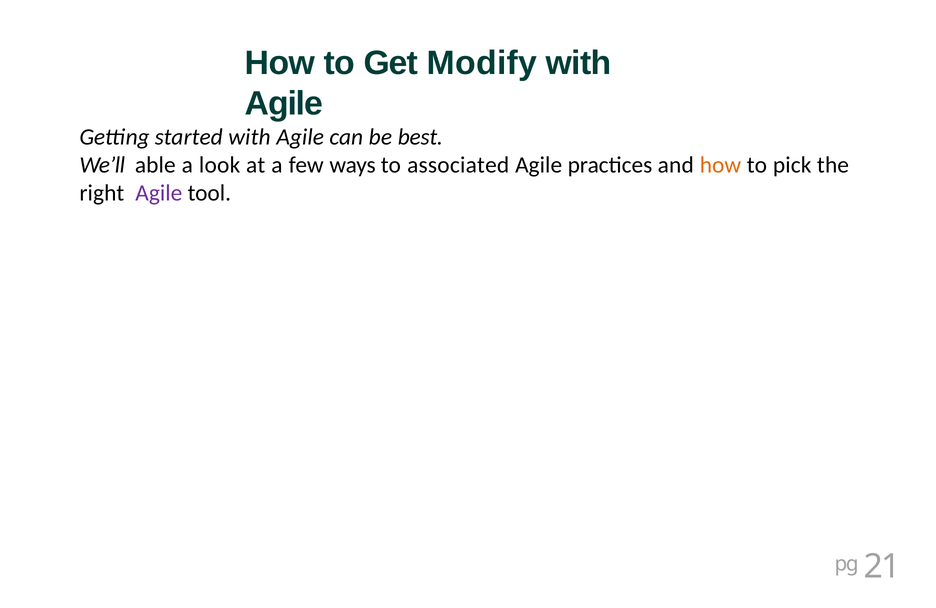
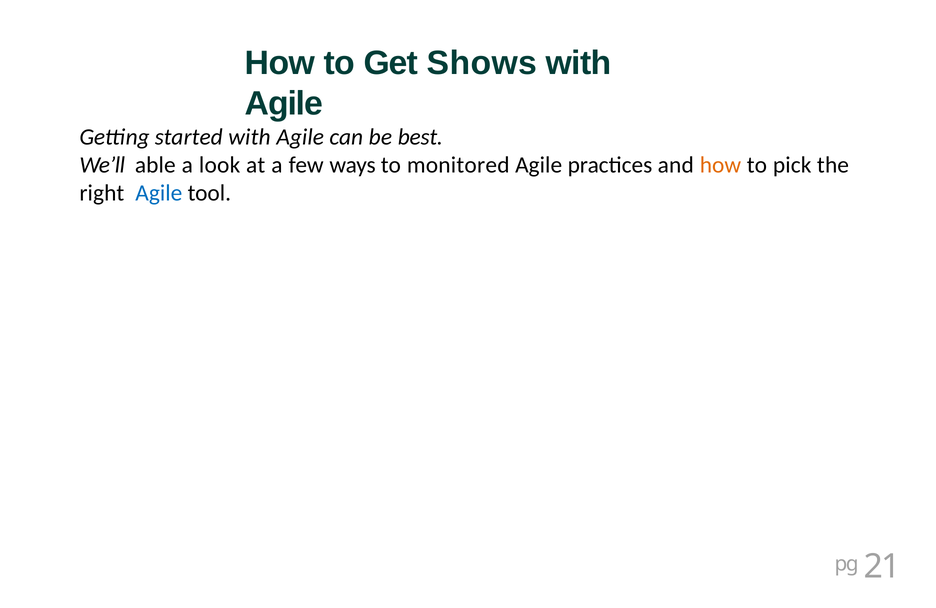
Modify: Modify -> Shows
associated: associated -> monitored
Agile at (159, 193) colour: purple -> blue
